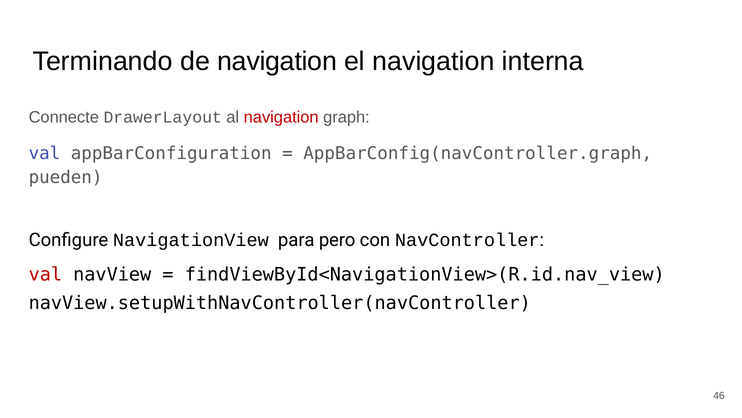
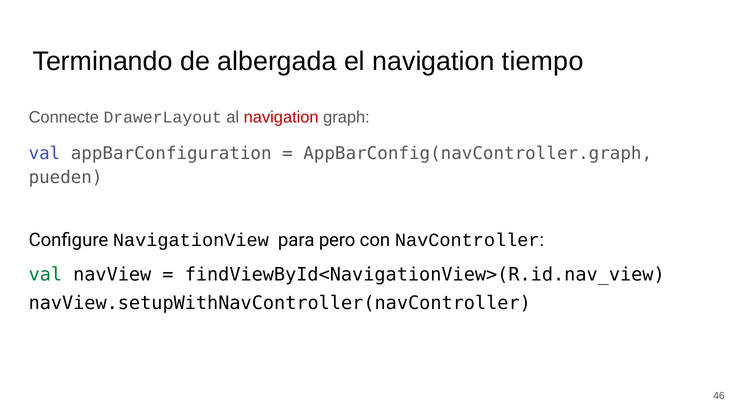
de navigation: navigation -> albergada
interna: interna -> tiempo
val at (45, 274) colour: red -> green
